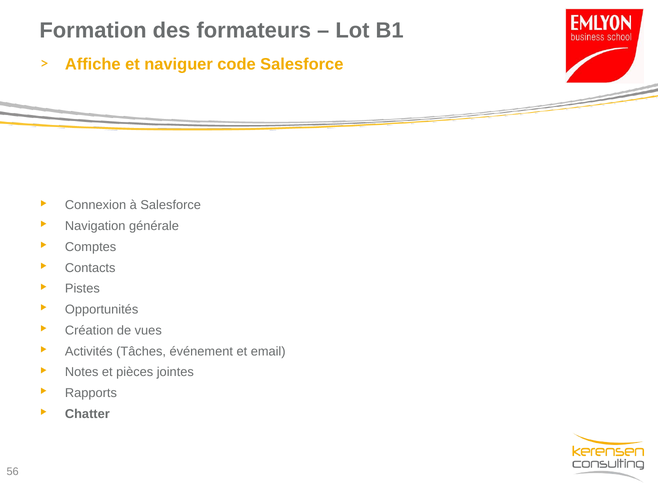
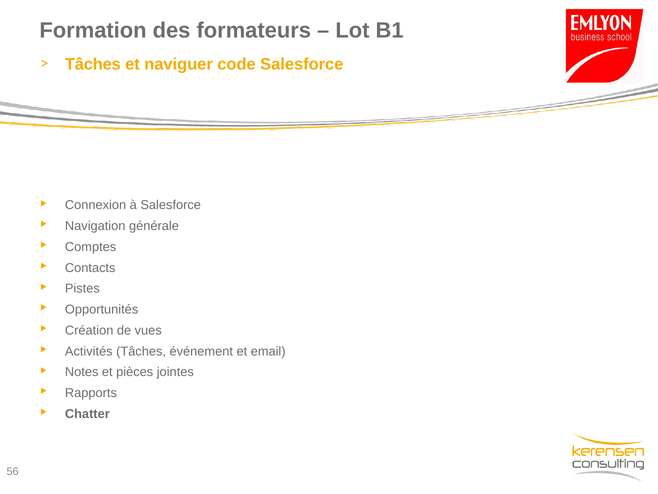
Affiche at (93, 64): Affiche -> Tâches
